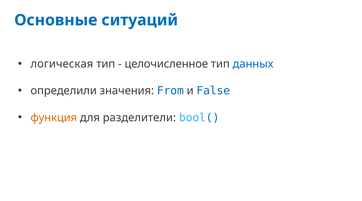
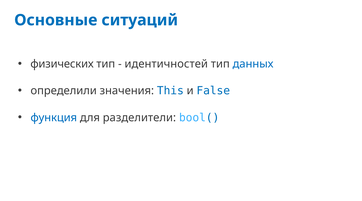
логическая: логическая -> физических
целочисленное: целочисленное -> идентичностей
From: From -> This
функция colour: orange -> blue
